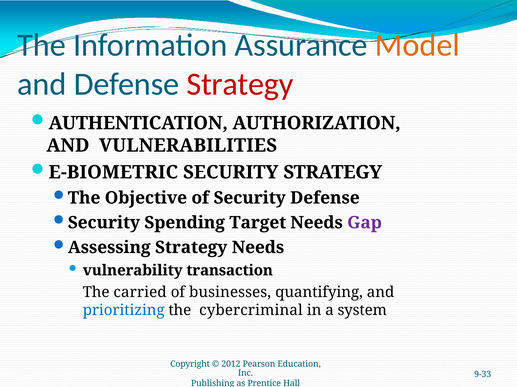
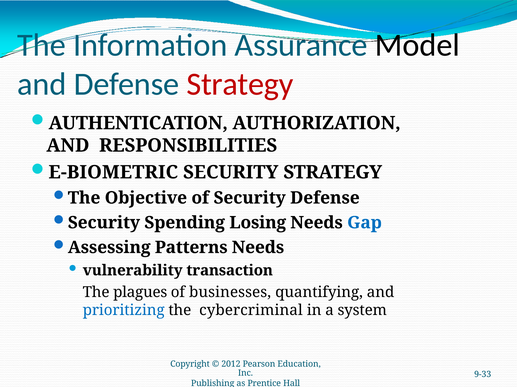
Model colour: orange -> black
VULNERABILITIES: VULNERABILITIES -> RESPONSIBILITIES
Target: Target -> Losing
Gap colour: purple -> blue
Assessing Strategy: Strategy -> Patterns
carried: carried -> plagues
